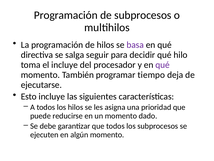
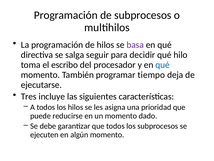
el incluye: incluye -> escribo
qué at (163, 65) colour: purple -> blue
Esto: Esto -> Tres
